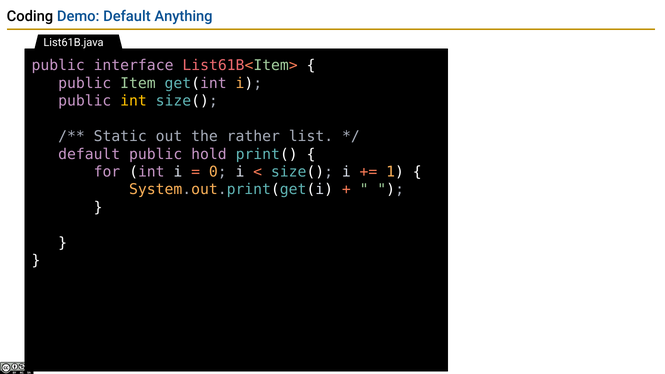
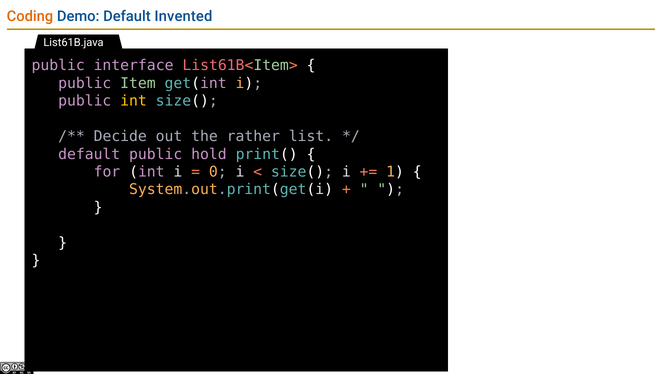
Coding colour: black -> orange
Anything: Anything -> Invented
Static: Static -> Decide
